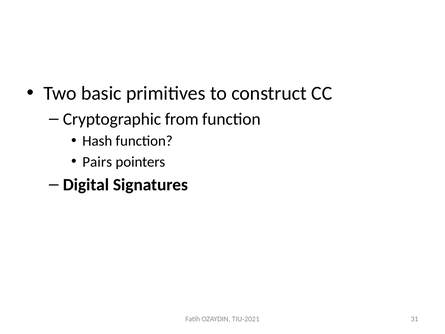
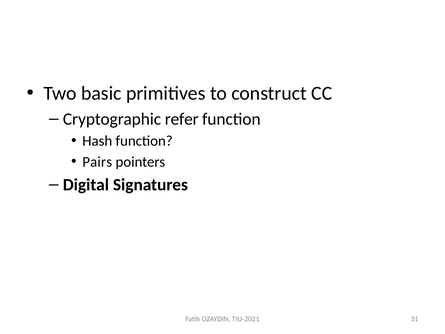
from: from -> refer
